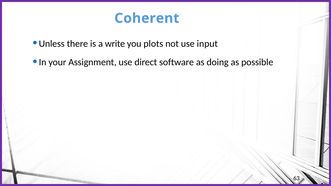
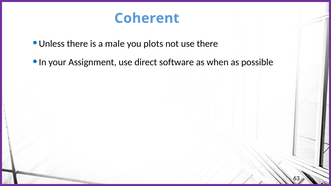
write: write -> male
use input: input -> there
doing: doing -> when
